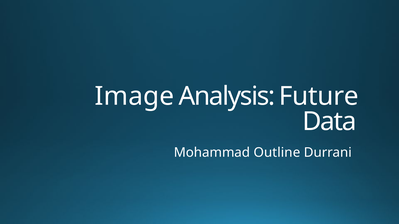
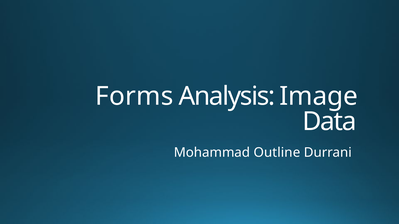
Image: Image -> Forms
Future: Future -> Image
